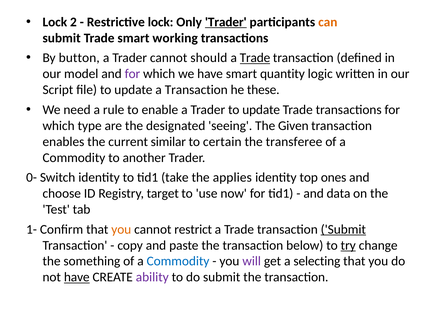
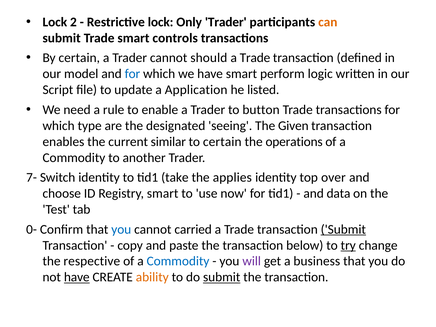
Trader at (226, 22) underline: present -> none
working: working -> controls
By button: button -> certain
Trade at (255, 58) underline: present -> none
for at (132, 74) colour: purple -> blue
quantity: quantity -> perform
a Transaction: Transaction -> Application
these: these -> listed
Trader to update: update -> button
transferee: transferee -> operations
0-: 0- -> 7-
ones: ones -> over
Registry target: target -> smart
1-: 1- -> 0-
you at (121, 229) colour: orange -> blue
restrict: restrict -> carried
something: something -> respective
selecting: selecting -> business
ability colour: purple -> orange
submit at (222, 277) underline: none -> present
